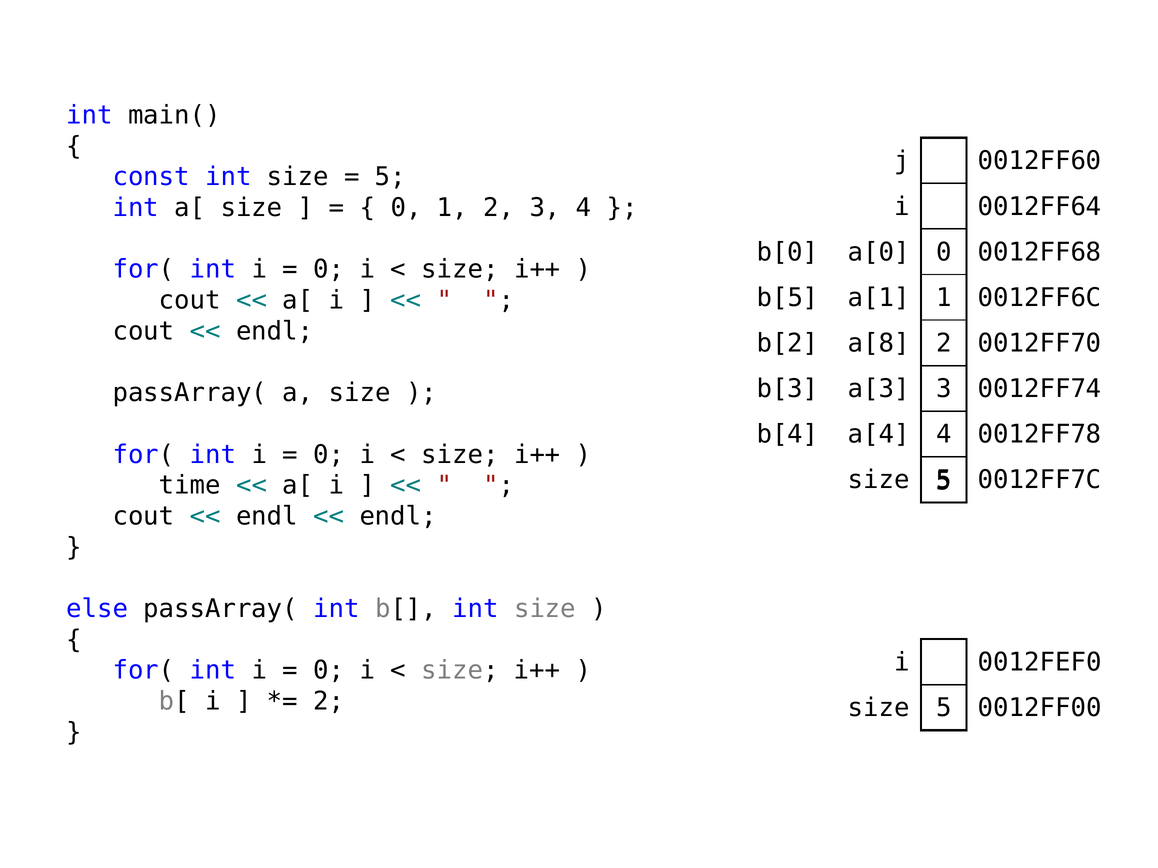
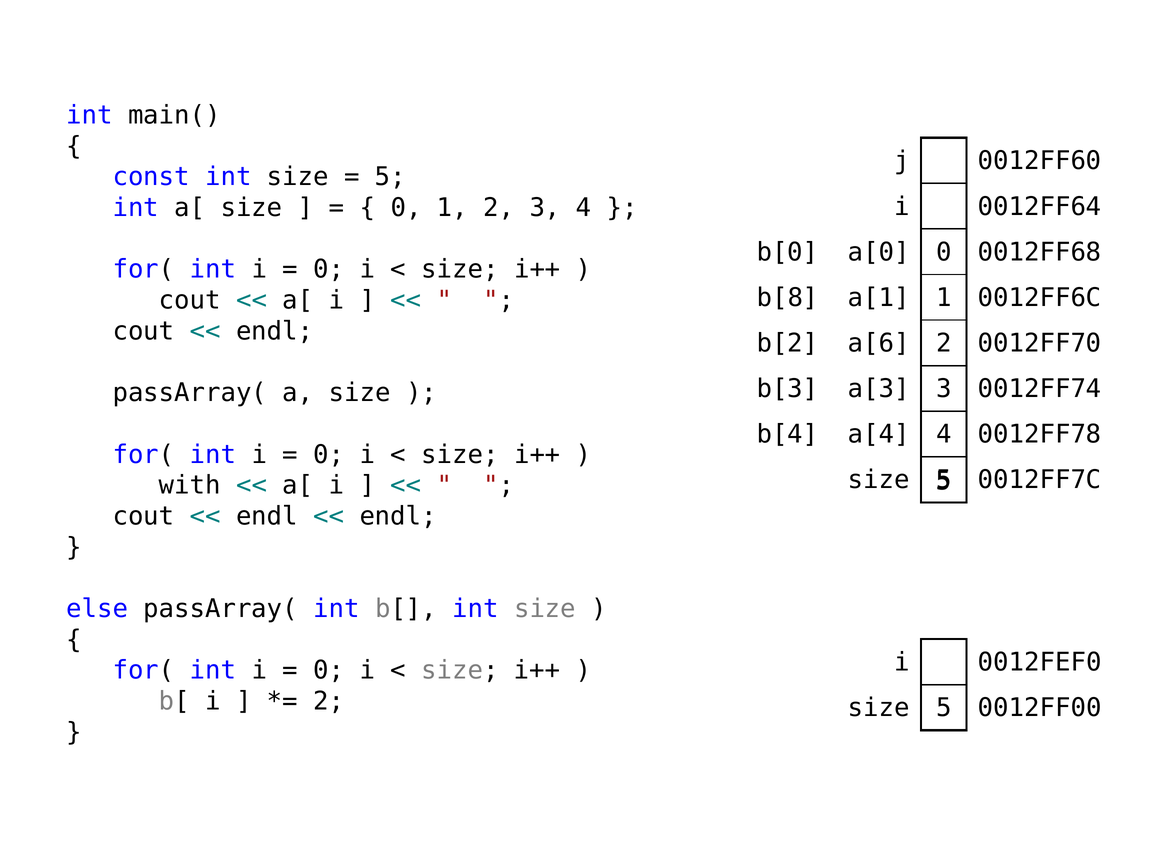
b[5: b[5 -> b[8
a[8: a[8 -> a[6
time: time -> with
